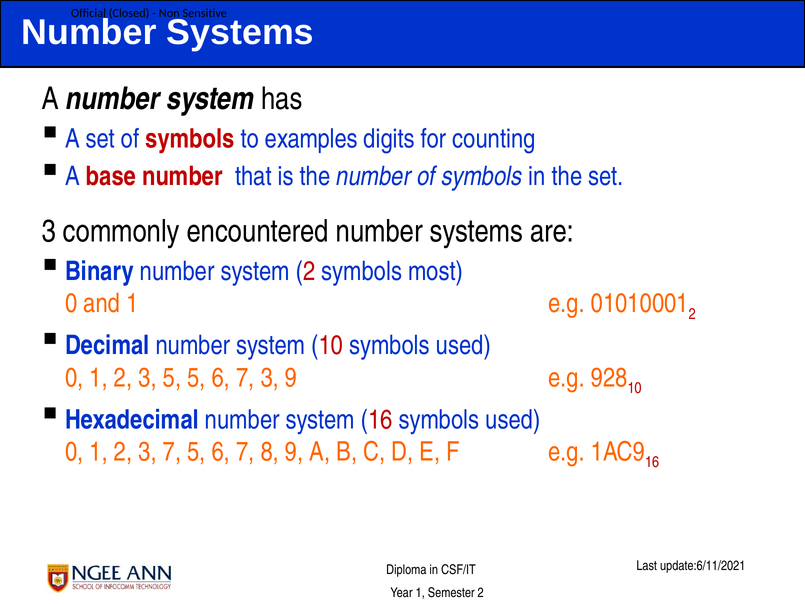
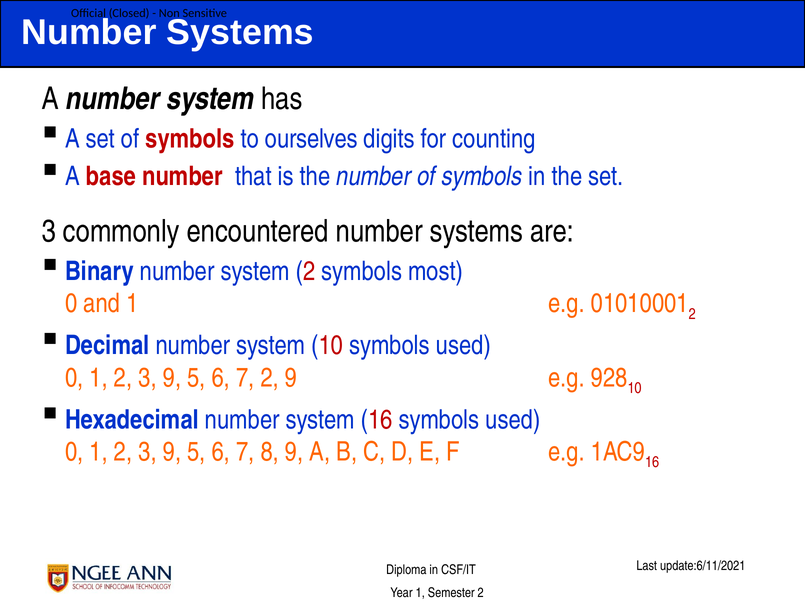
examples: examples -> ourselves
5 at (172, 378): 5 -> 9
7 3: 3 -> 2
7 at (172, 452): 7 -> 9
